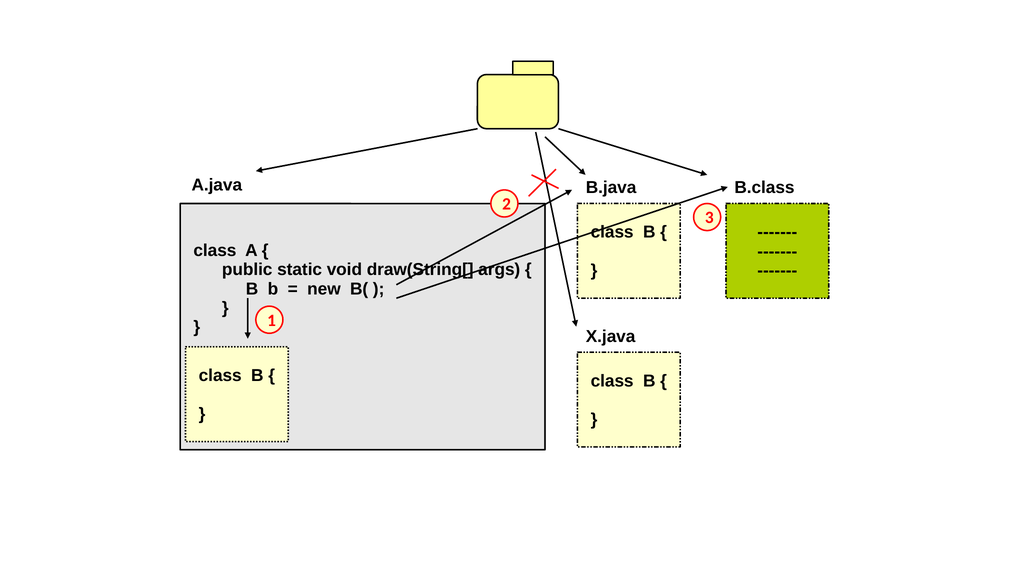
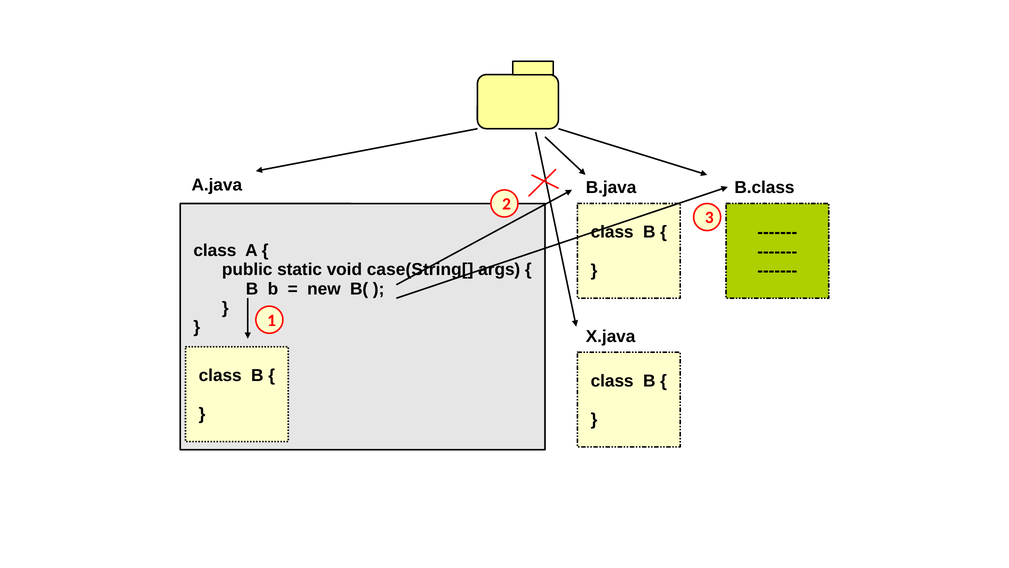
draw(String[: draw(String[ -> case(String[
